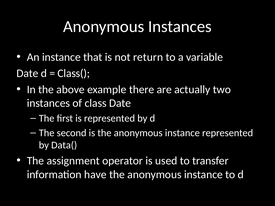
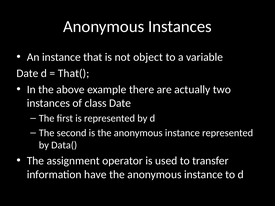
return: return -> object
Class(: Class( -> That(
